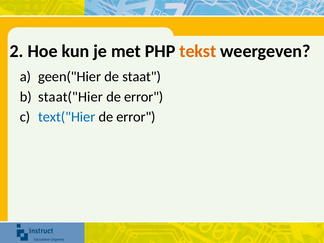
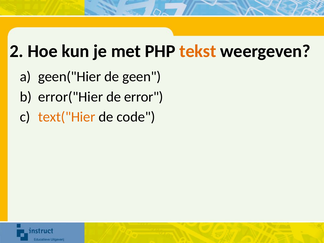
staat: staat -> geen
staat("Hier: staat("Hier -> error("Hier
text("Hier colour: blue -> orange
error at (136, 117): error -> code
